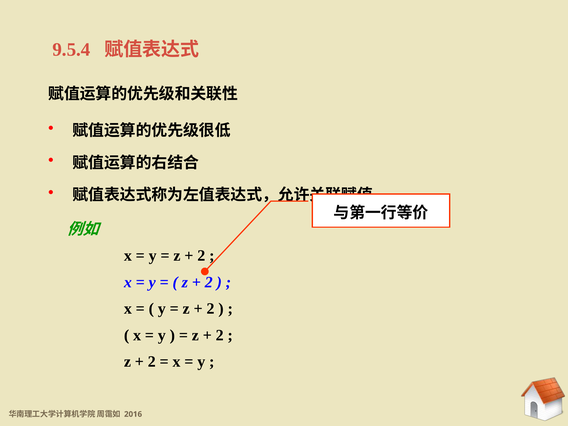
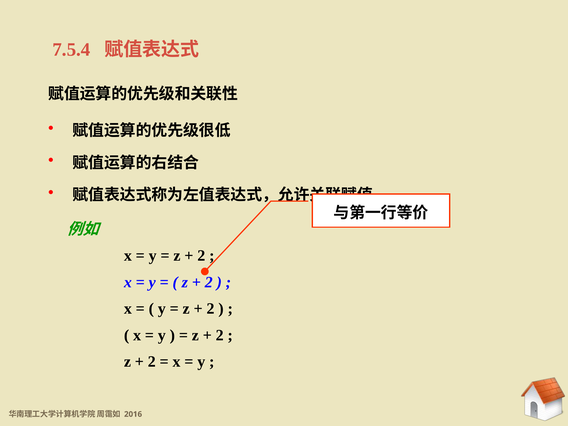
9.5.4: 9.5.4 -> 7.5.4
